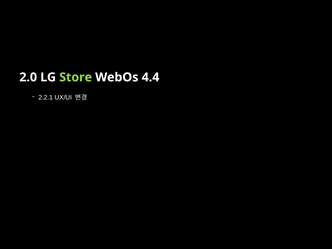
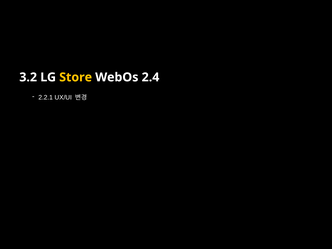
2.0: 2.0 -> 3.2
Store colour: light green -> yellow
4.4: 4.4 -> 2.4
